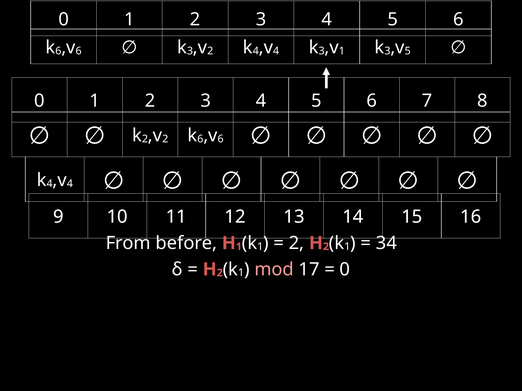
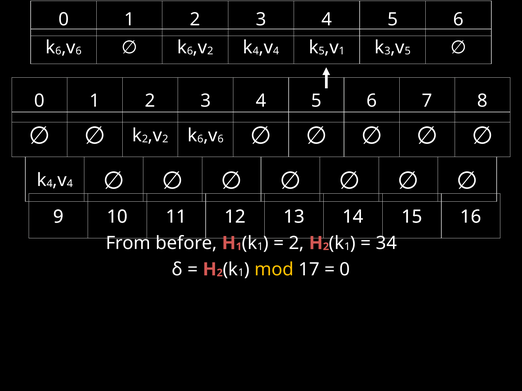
3 at (190, 51): 3 -> 6
3 at (322, 51): 3 -> 5
mod colour: pink -> yellow
